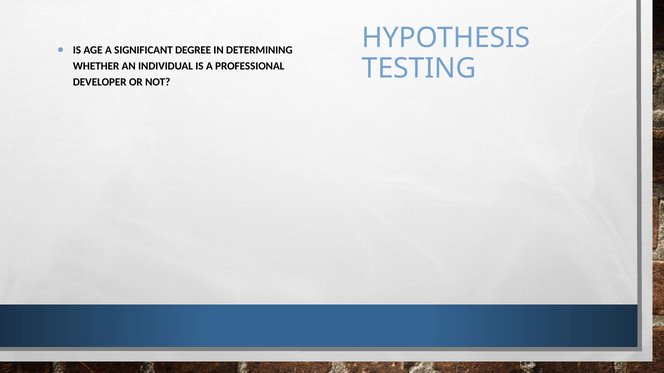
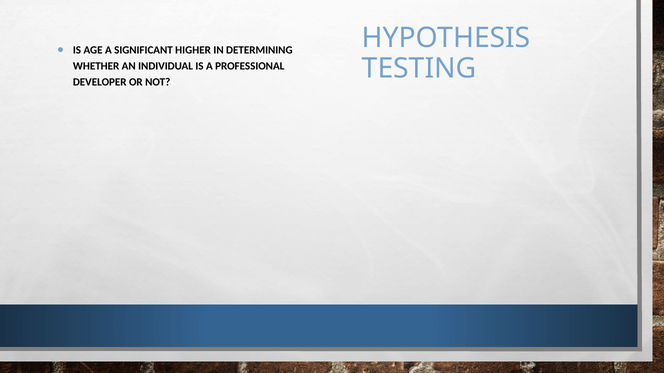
DEGREE: DEGREE -> HIGHER
